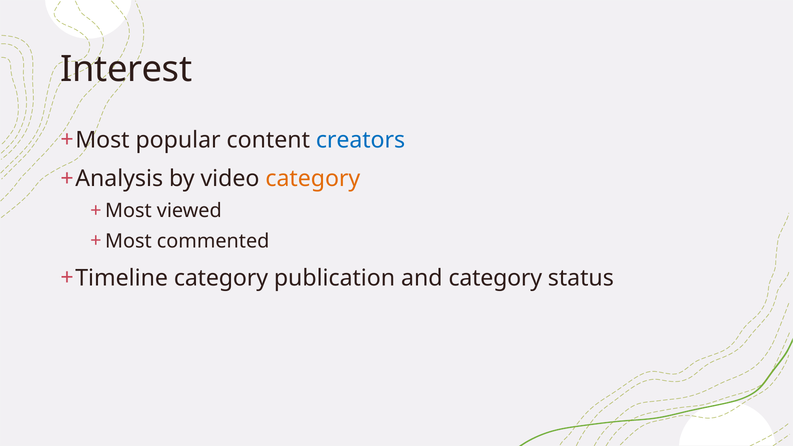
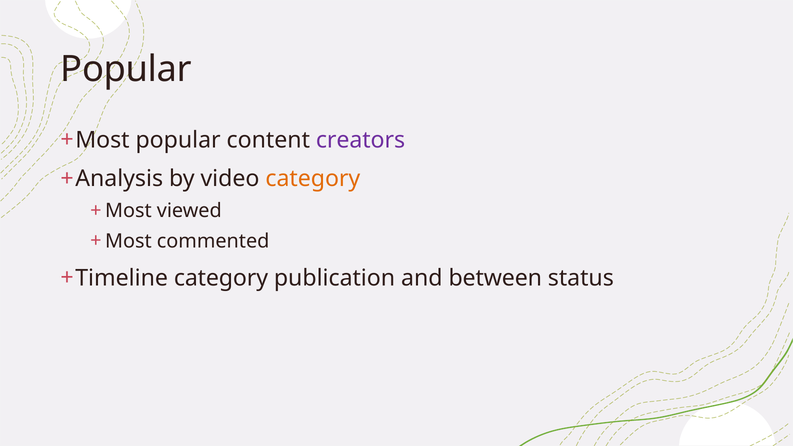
Interest at (126, 69): Interest -> Popular
creators colour: blue -> purple
and category: category -> between
